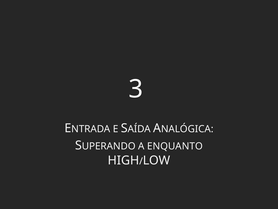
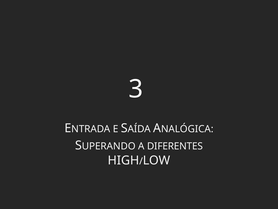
ENQUANTO: ENQUANTO -> DIFERENTES
